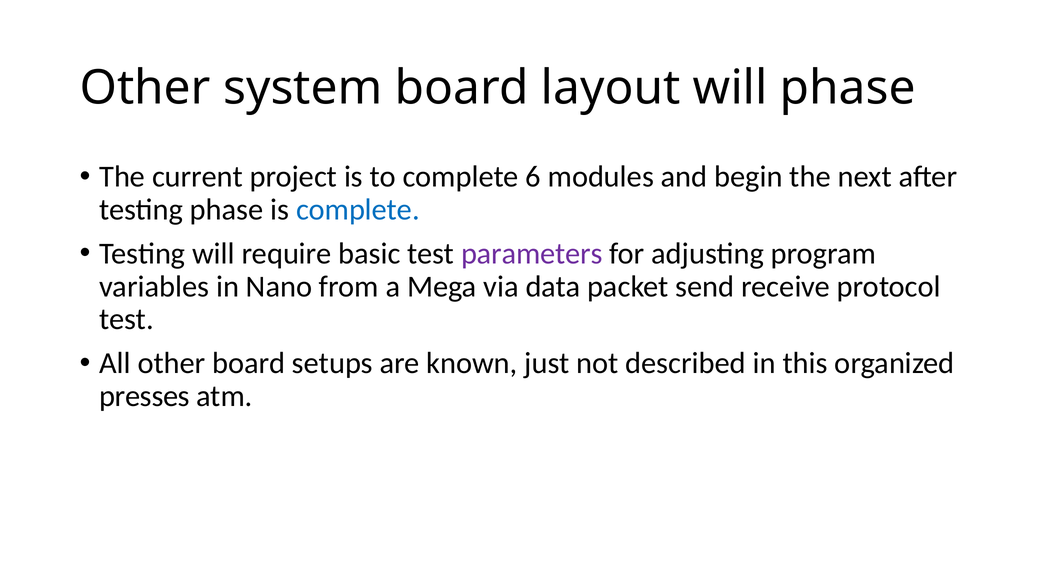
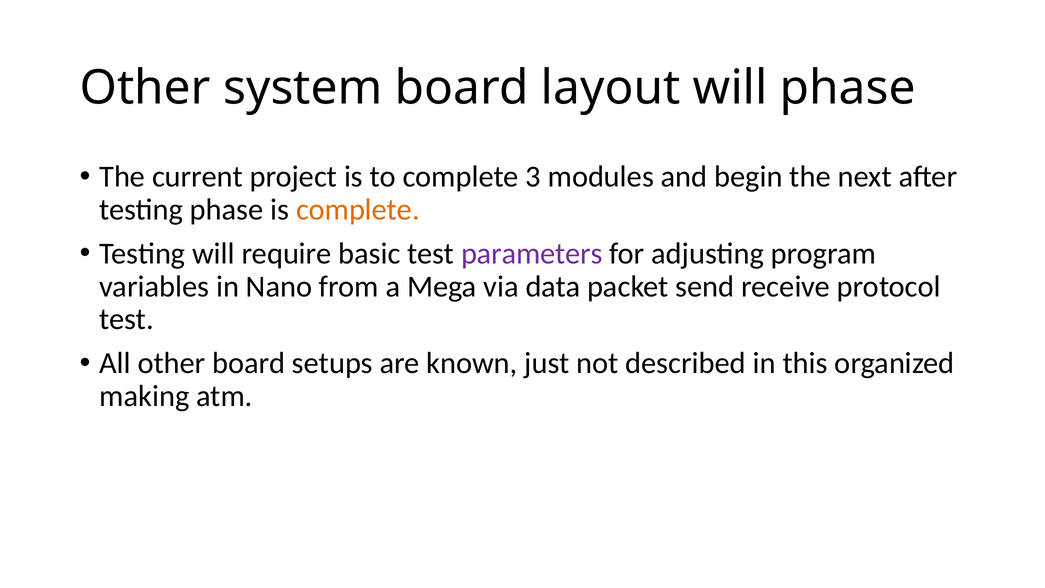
6: 6 -> 3
complete at (358, 210) colour: blue -> orange
presses: presses -> making
